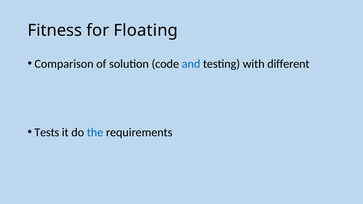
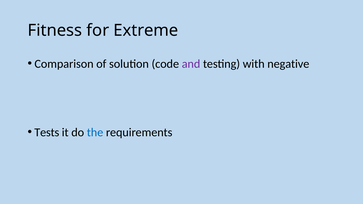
Floating: Floating -> Extreme
and colour: blue -> purple
different: different -> negative
